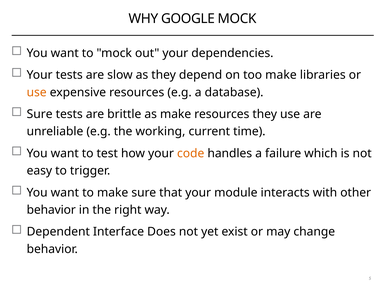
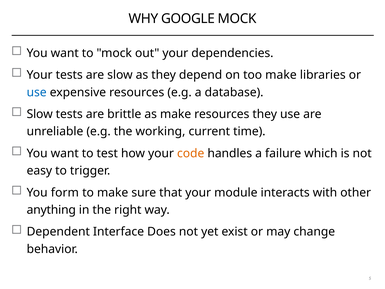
use at (37, 92) colour: orange -> blue
Sure at (40, 114): Sure -> Slow
want at (65, 192): want -> form
behavior at (51, 210): behavior -> anything
